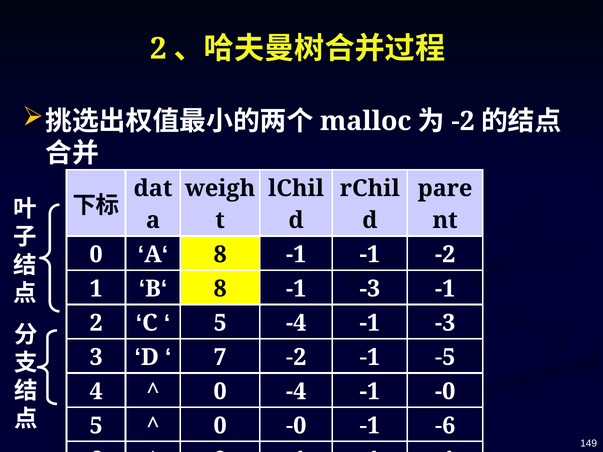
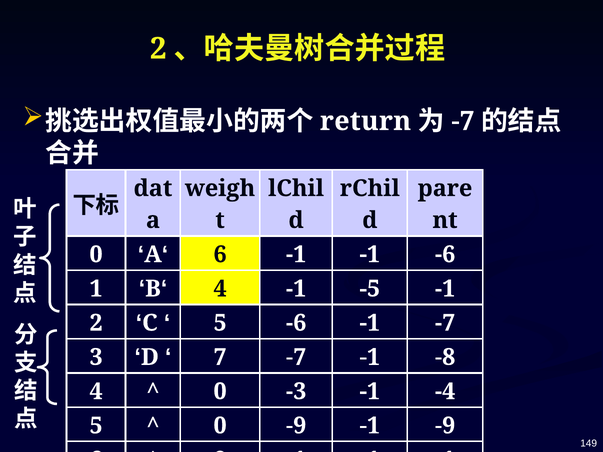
malloc: malloc -> return
-2 at (463, 121): -2 -> -7
8 at (220, 255): 8 -> 6
-1 -2: -2 -> -6
8 at (220, 289): 8 -> 4
-3 at (370, 289): -3 -> -5
5 -4: -4 -> -6
-3 at (445, 323): -3 -> -7
7 -2: -2 -> -7
-5: -5 -> -8
0 -4: -4 -> -3
-1 -0: -0 -> -4
0 -0: -0 -> -9
-1 -6: -6 -> -9
